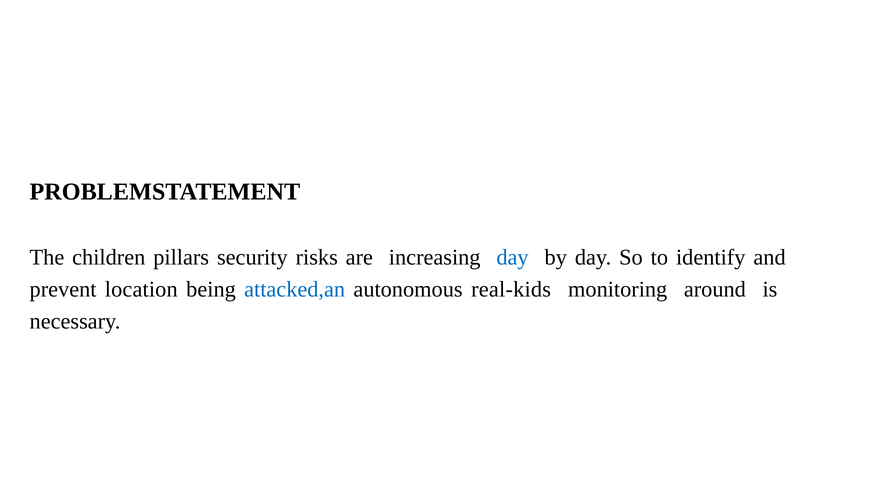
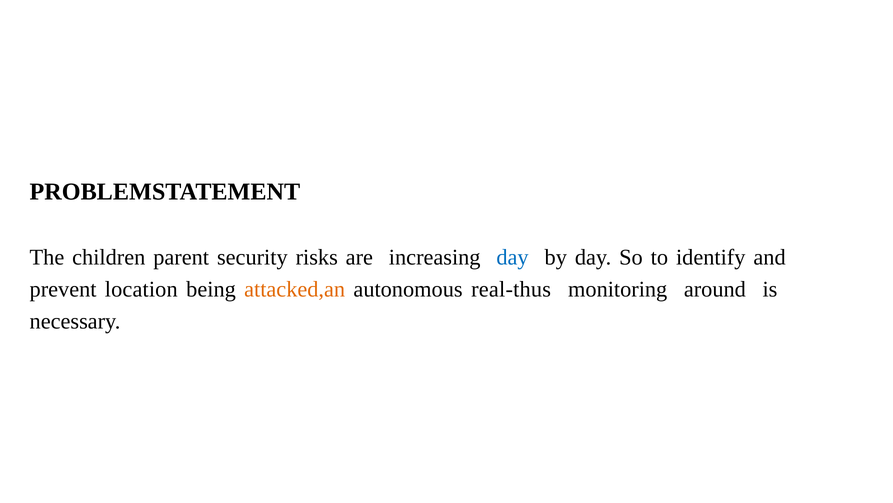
pillars: pillars -> parent
attacked,an colour: blue -> orange
real-kids: real-kids -> real-thus
